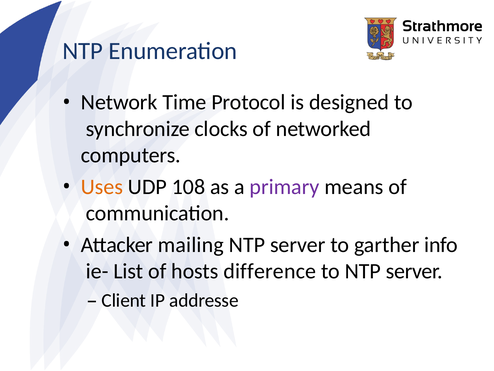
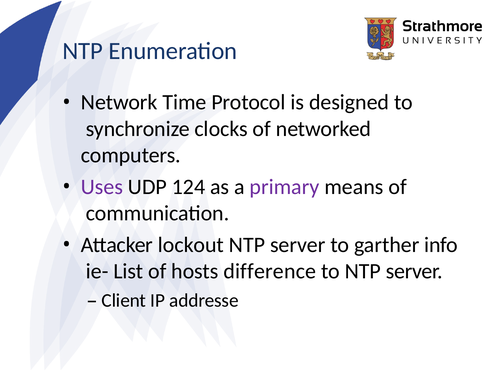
Uses colour: orange -> purple
108: 108 -> 124
mailing: mailing -> lockout
